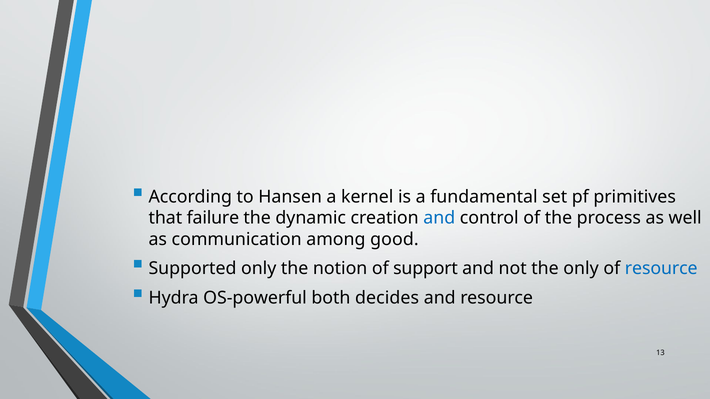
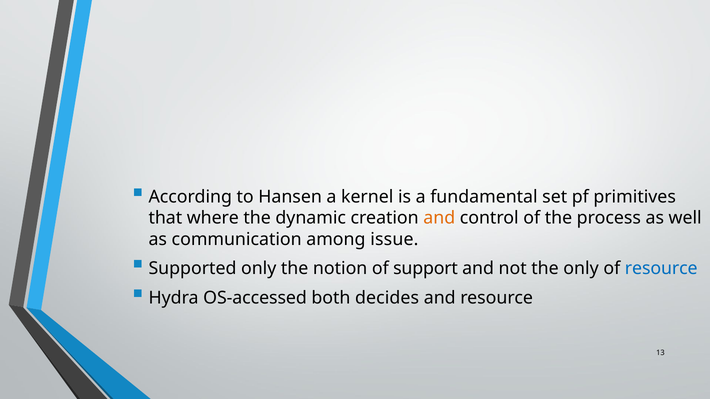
failure: failure -> where
and at (439, 218) colour: blue -> orange
good: good -> issue
OS-powerful: OS-powerful -> OS-accessed
